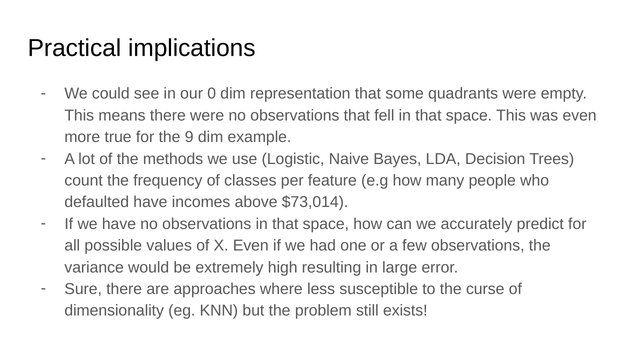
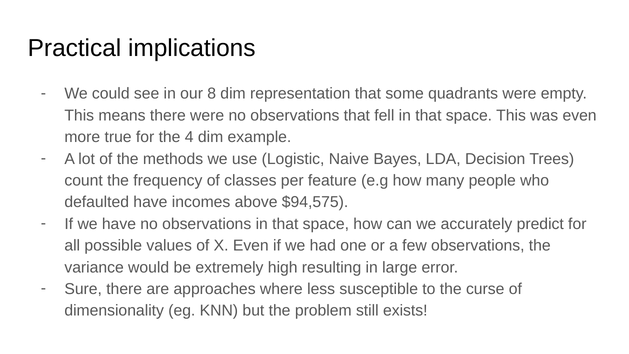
0: 0 -> 8
9: 9 -> 4
$73,014: $73,014 -> $94,575
